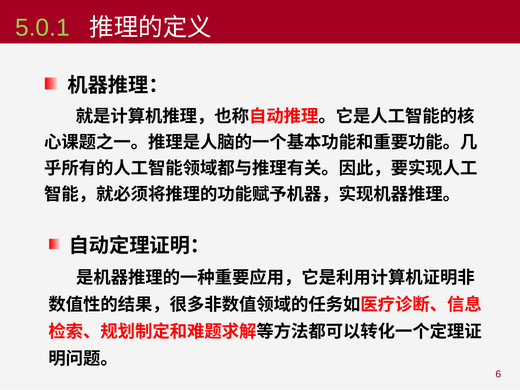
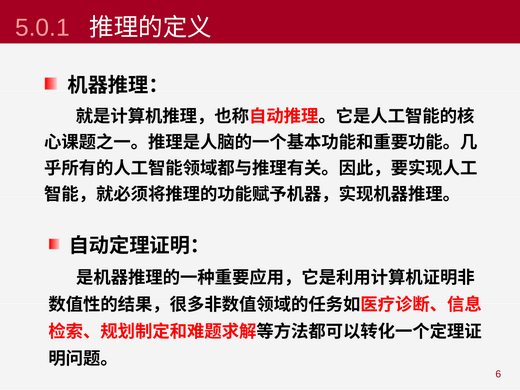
5.0.1 colour: light green -> pink
